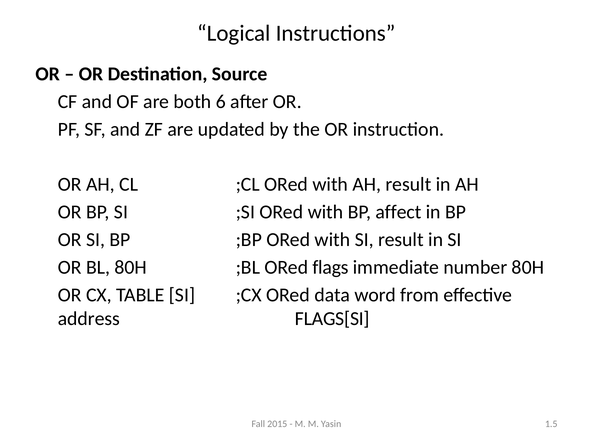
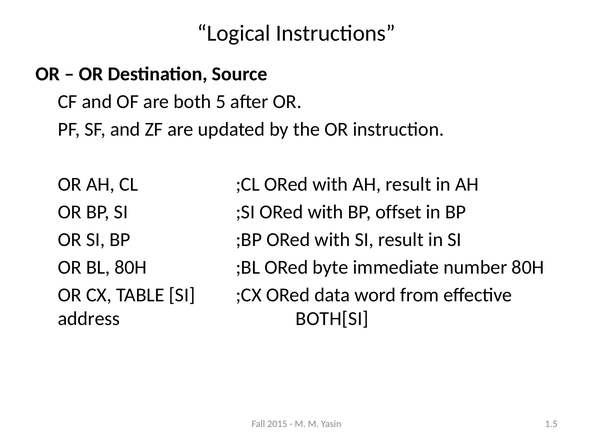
6: 6 -> 5
affect: affect -> offset
flags: flags -> byte
FLAGS[SI: FLAGS[SI -> BOTH[SI
